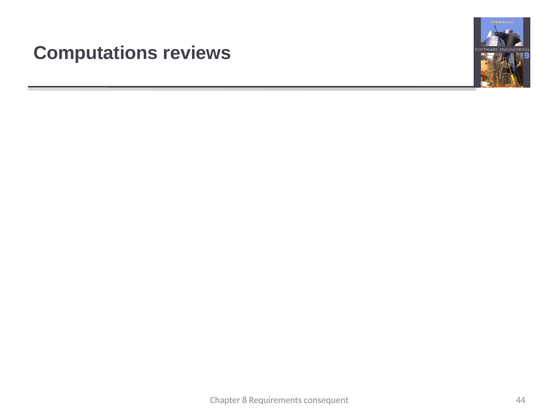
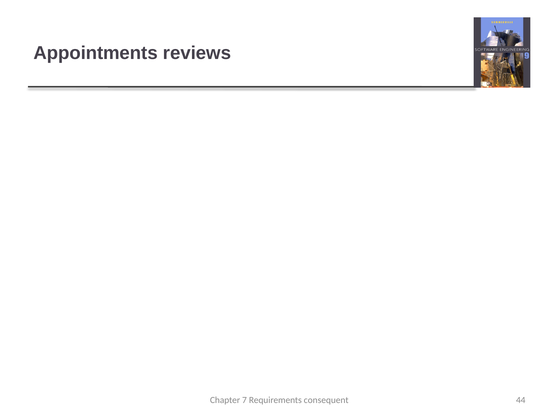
Computations: Computations -> Appointments
8: 8 -> 7
